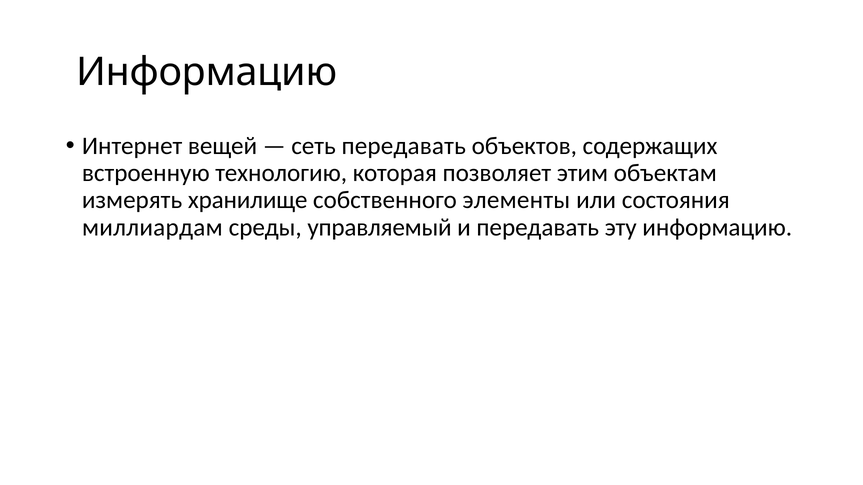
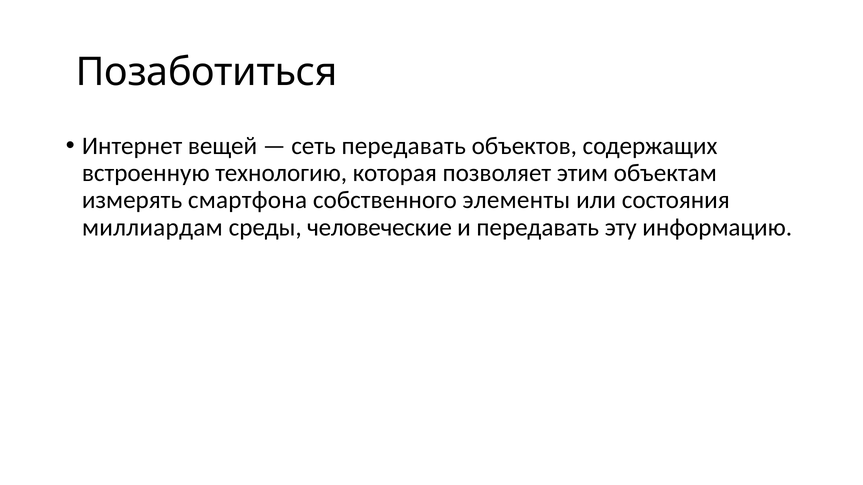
Информацию at (207, 72): Информацию -> Позаботиться
хранилище: хранилище -> смартфона
управляемый: управляемый -> человеческие
